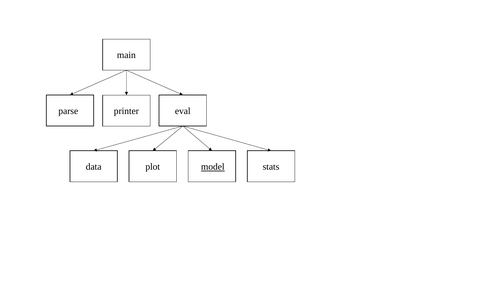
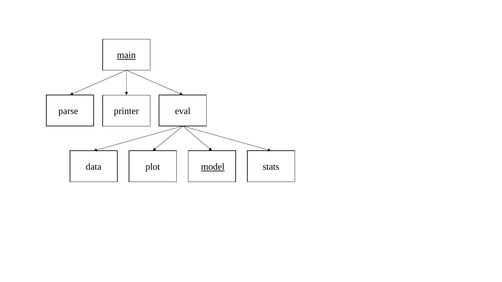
main underline: none -> present
